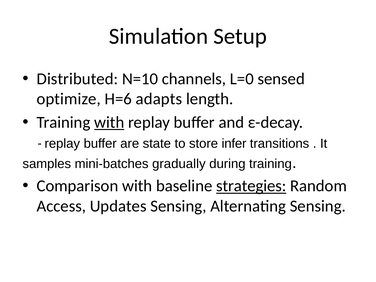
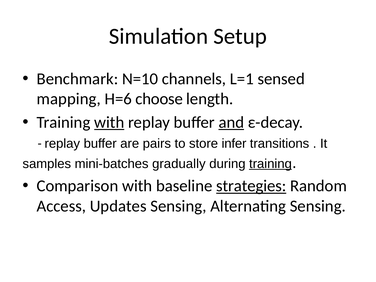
Distributed: Distributed -> Benchmark
L=0: L=0 -> L=1
optimize: optimize -> mapping
adapts: adapts -> choose
and underline: none -> present
state: state -> pairs
training at (270, 164) underline: none -> present
